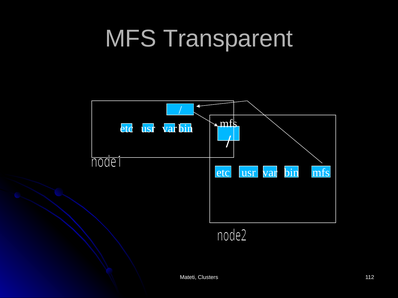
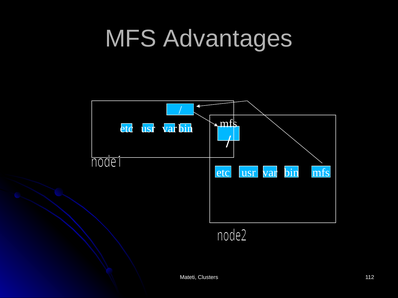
Transparent: Transparent -> Advantages
